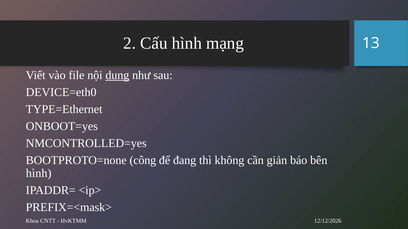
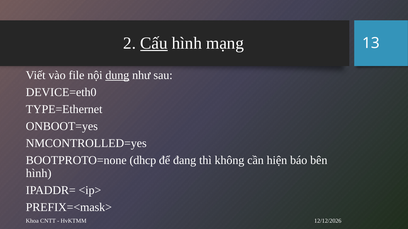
Cấu underline: none -> present
công: công -> dhcp
giản: giản -> hiện
